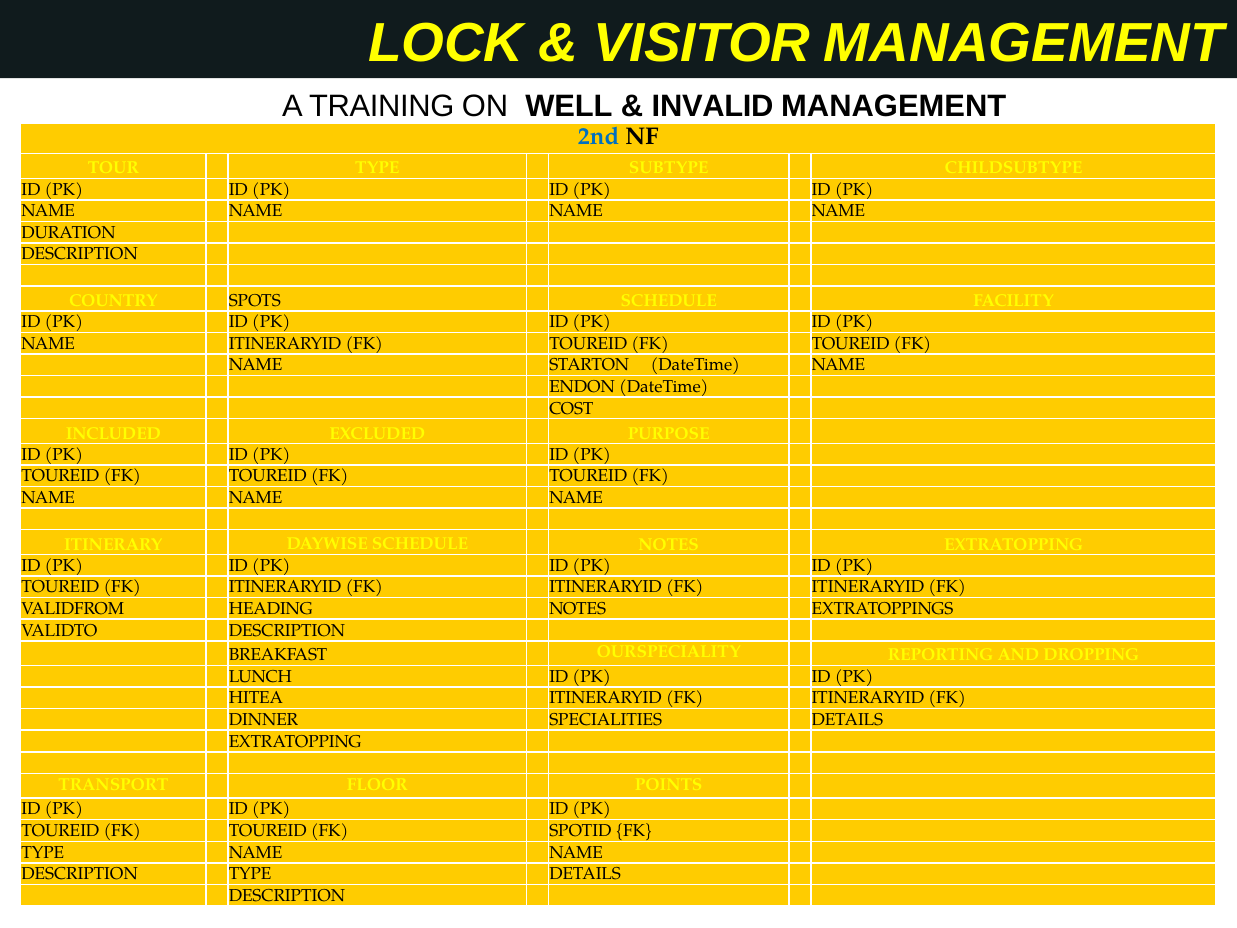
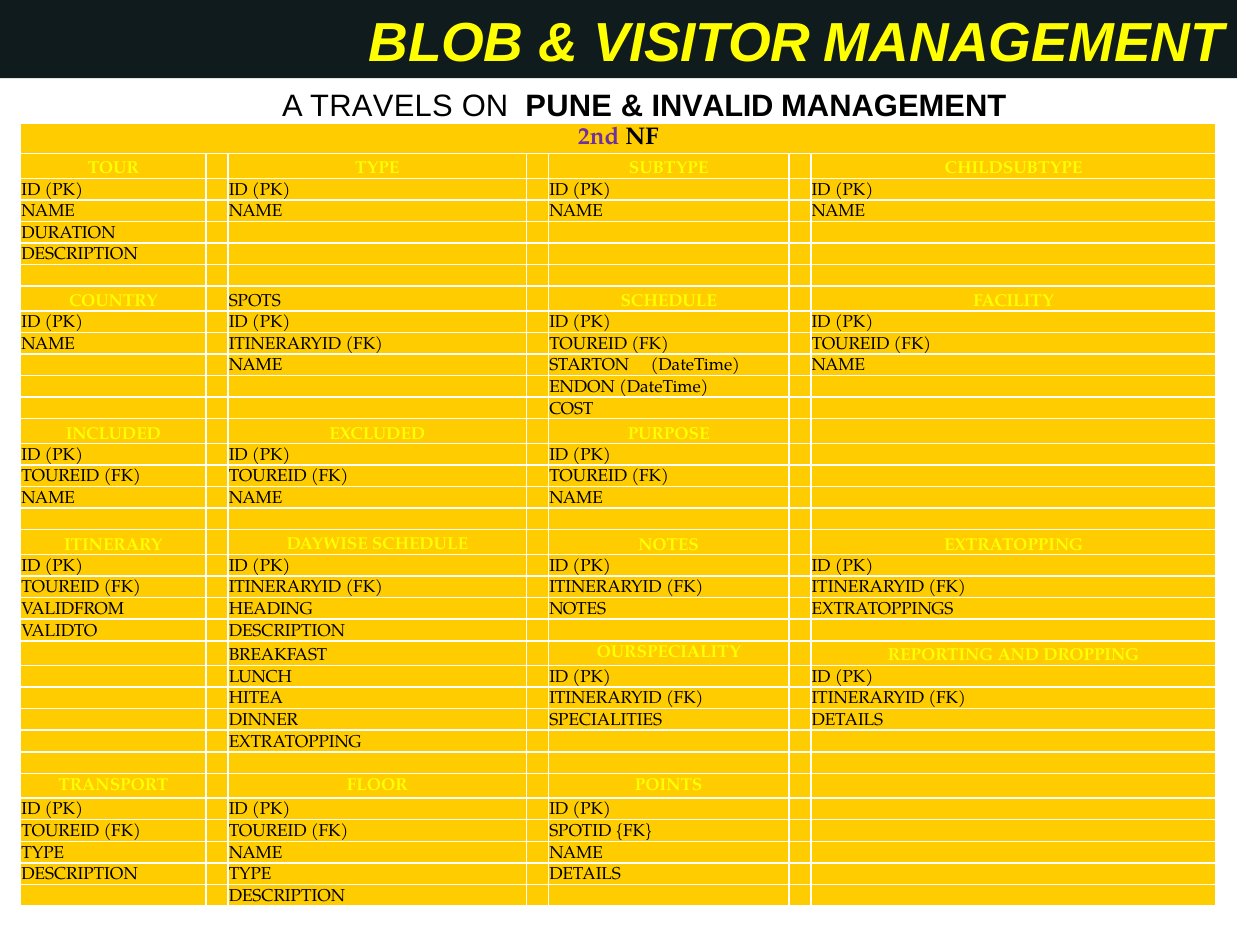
LOCK: LOCK -> BLOB
TRAINING: TRAINING -> TRAVELS
WELL: WELL -> PUNE
2nd colour: blue -> purple
